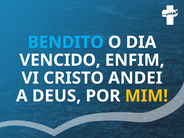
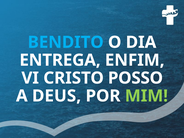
VENCIDO: VENCIDO -> ENTREGA
ANDEI: ANDEI -> POSSO
MIM colour: yellow -> light green
